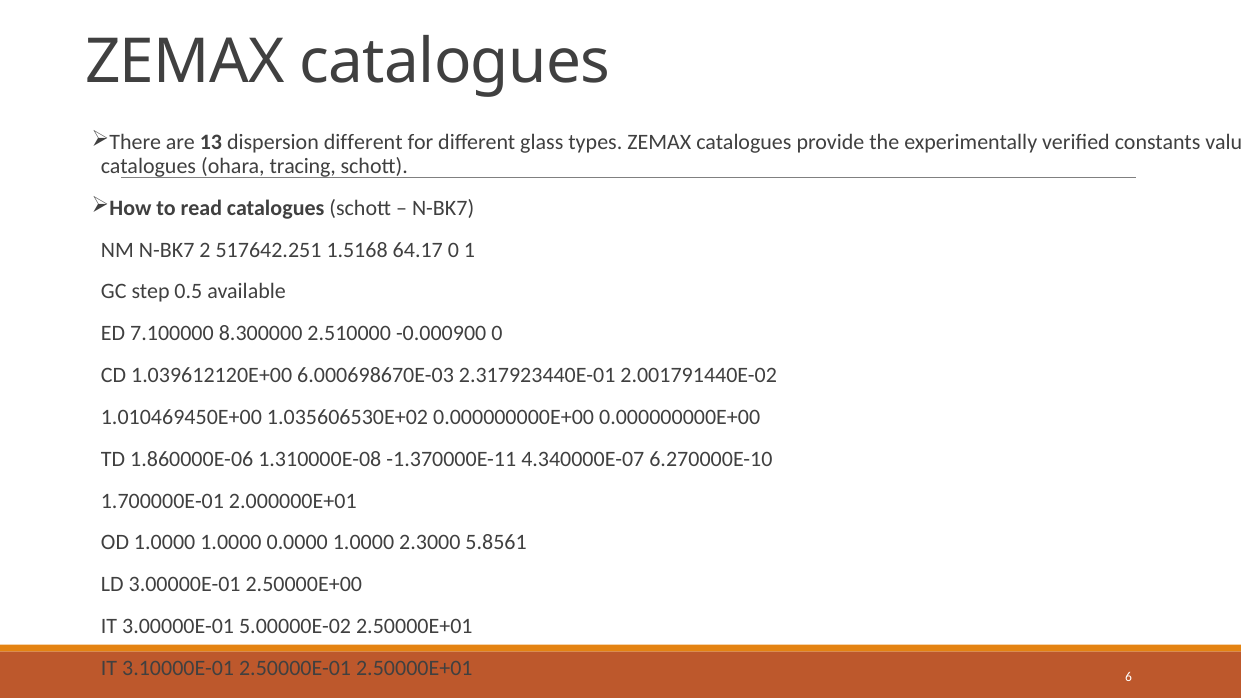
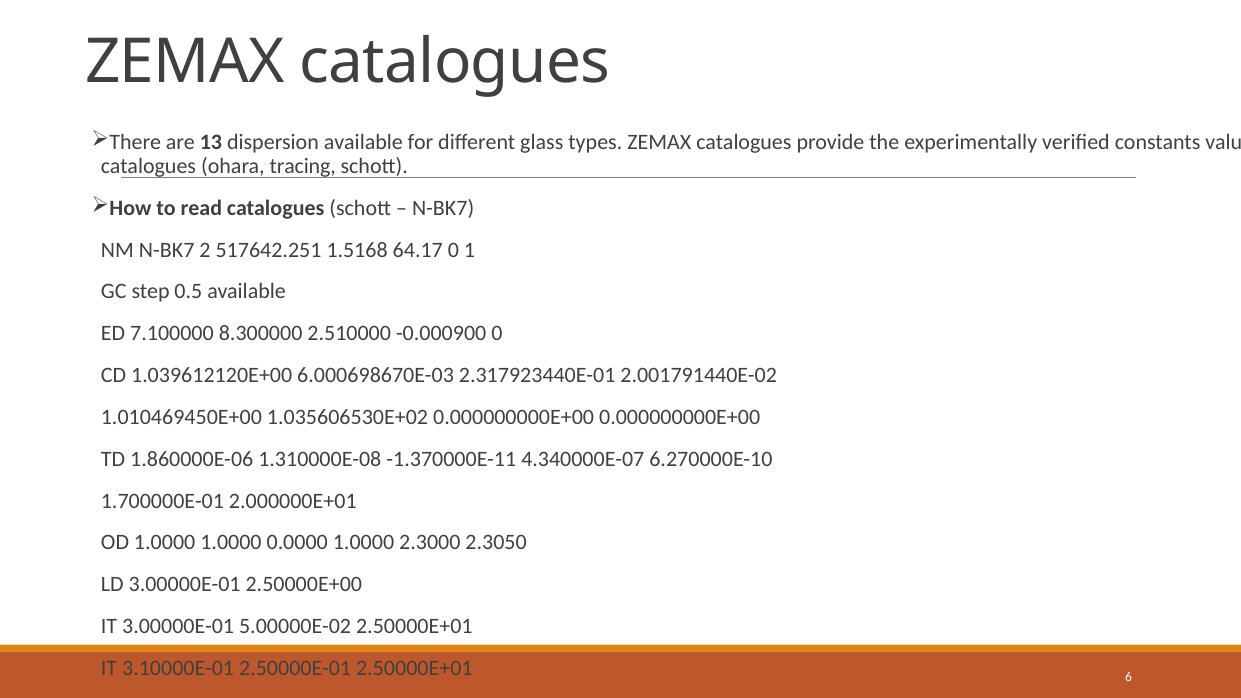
dispersion different: different -> available
5.8561: 5.8561 -> 2.3050
